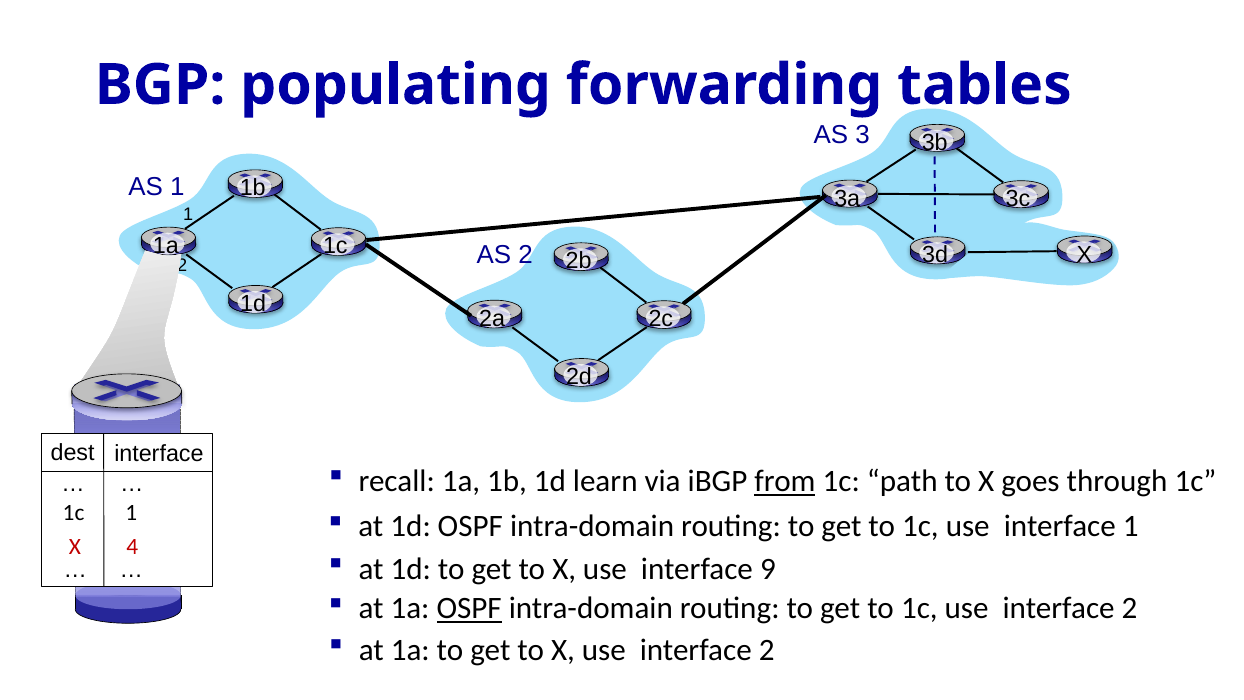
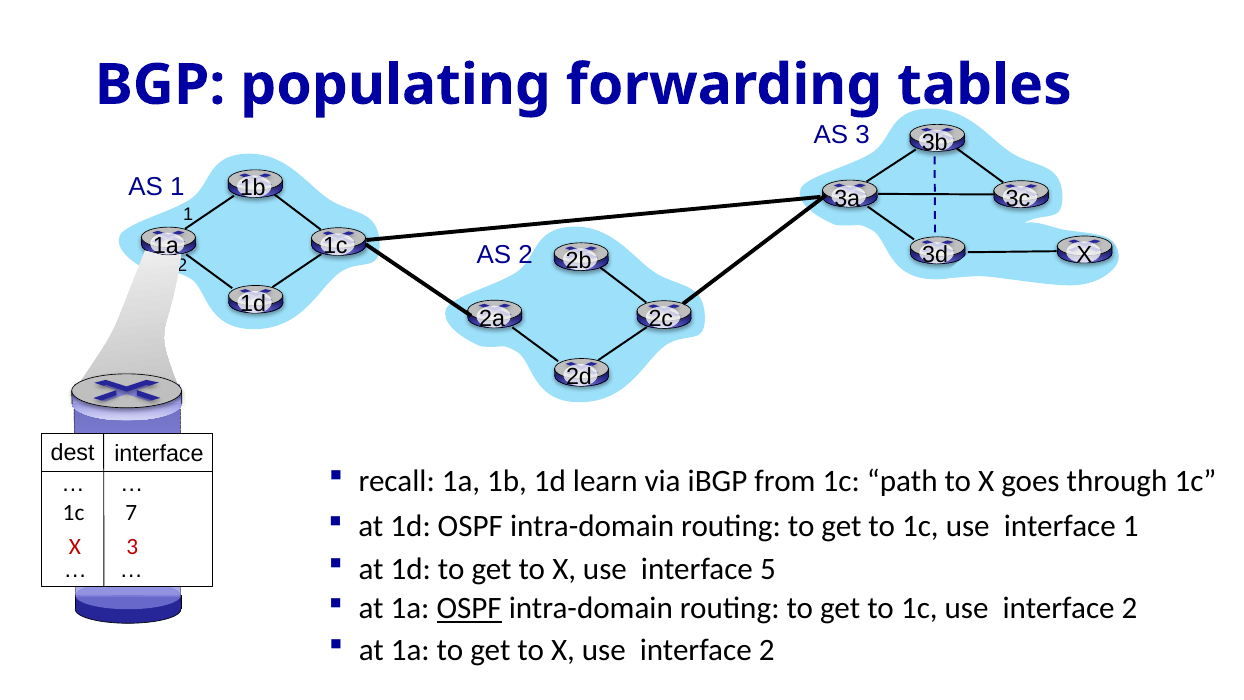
from underline: present -> none
1c 1: 1 -> 7
X 4: 4 -> 3
9: 9 -> 5
